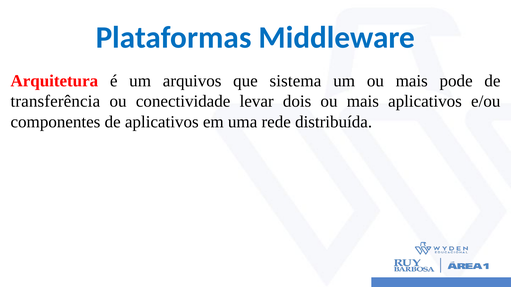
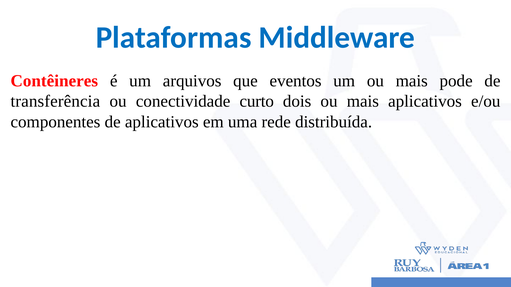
Arquitetura: Arquitetura -> Contêineres
sistema: sistema -> eventos
levar: levar -> curto
